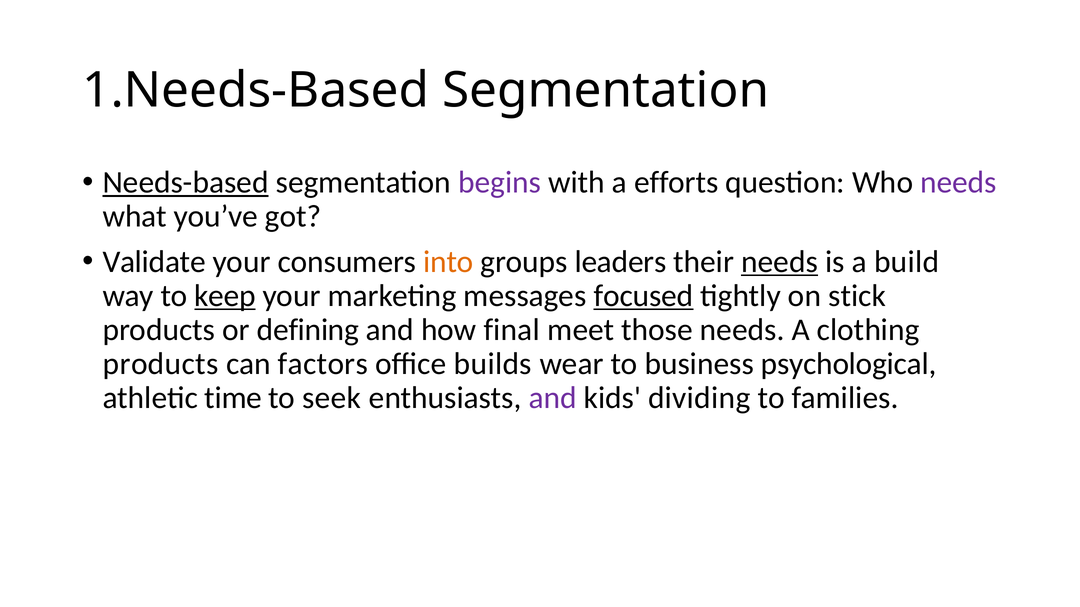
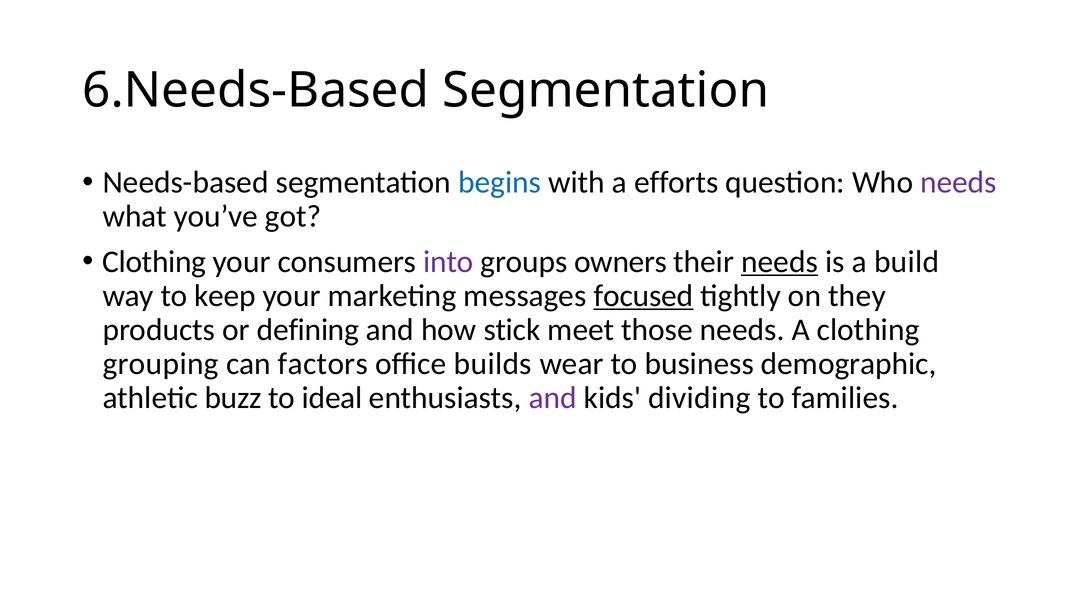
1.Needs-Based: 1.Needs-Based -> 6.Needs-Based
Needs-based underline: present -> none
begins colour: purple -> blue
Validate at (154, 262): Validate -> Clothing
into colour: orange -> purple
leaders: leaders -> owners
keep underline: present -> none
stick: stick -> they
final: final -> stick
products at (161, 364): products -> grouping
psychological: psychological -> demographic
time: time -> buzz
seek: seek -> ideal
